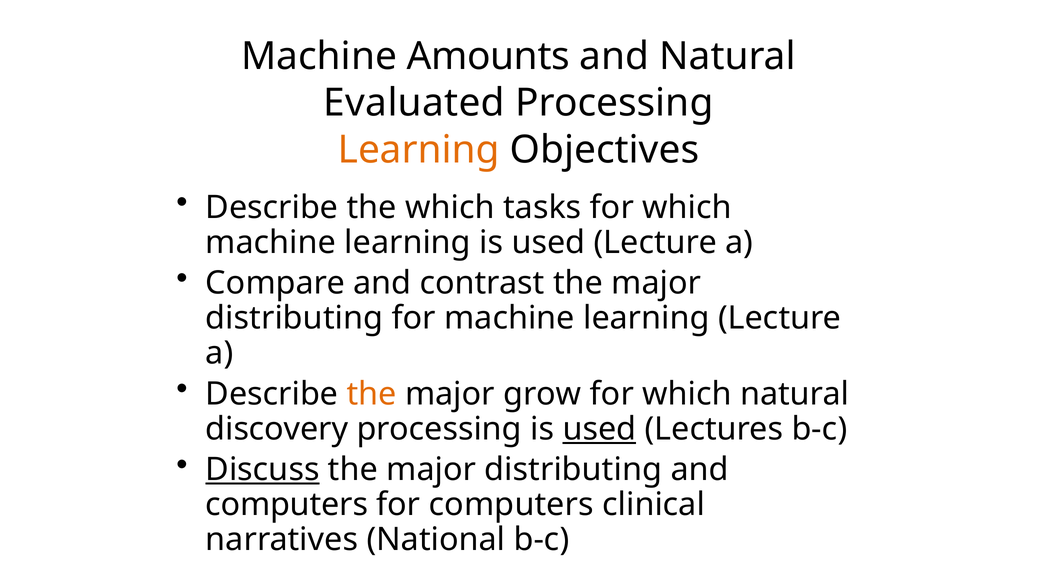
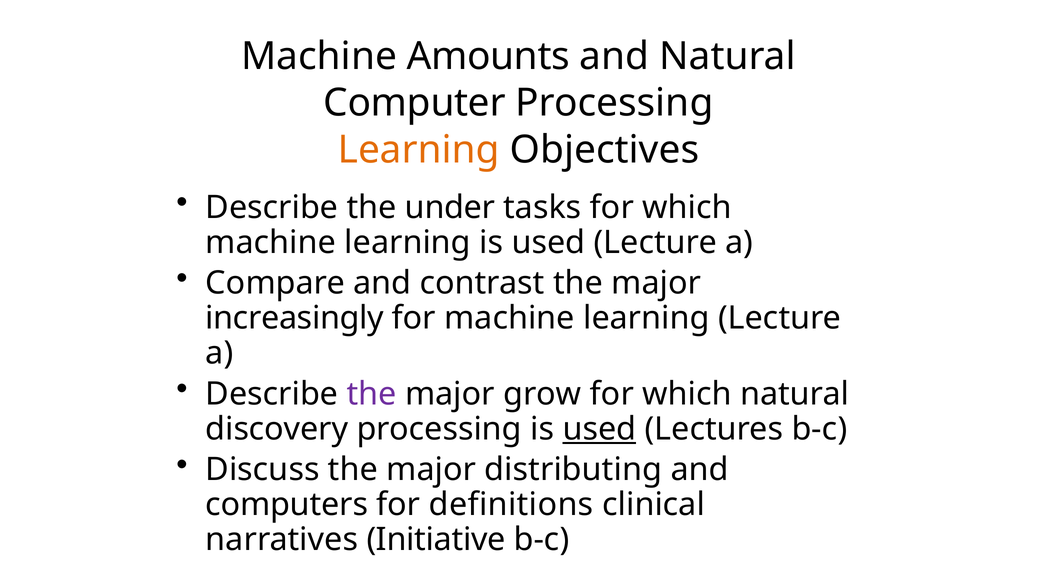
Evaluated: Evaluated -> Computer
the which: which -> under
distributing at (294, 318): distributing -> increasingly
the at (372, 394) colour: orange -> purple
Discuss underline: present -> none
for computers: computers -> definitions
National: National -> Initiative
